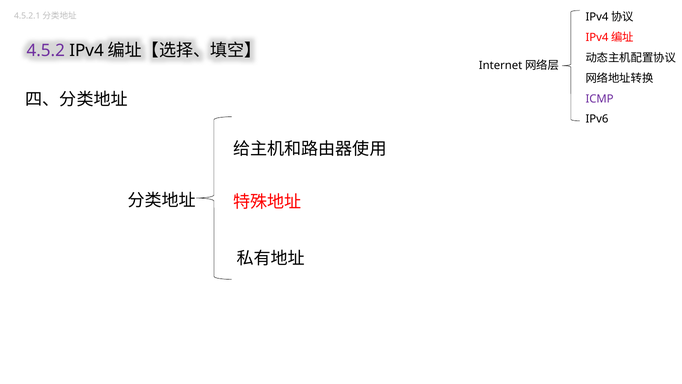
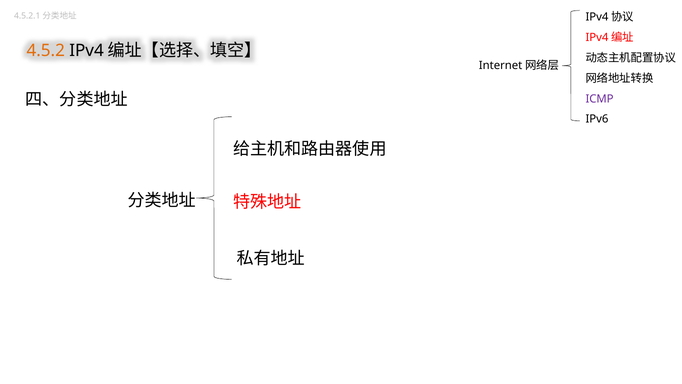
4.5.2 colour: purple -> orange
